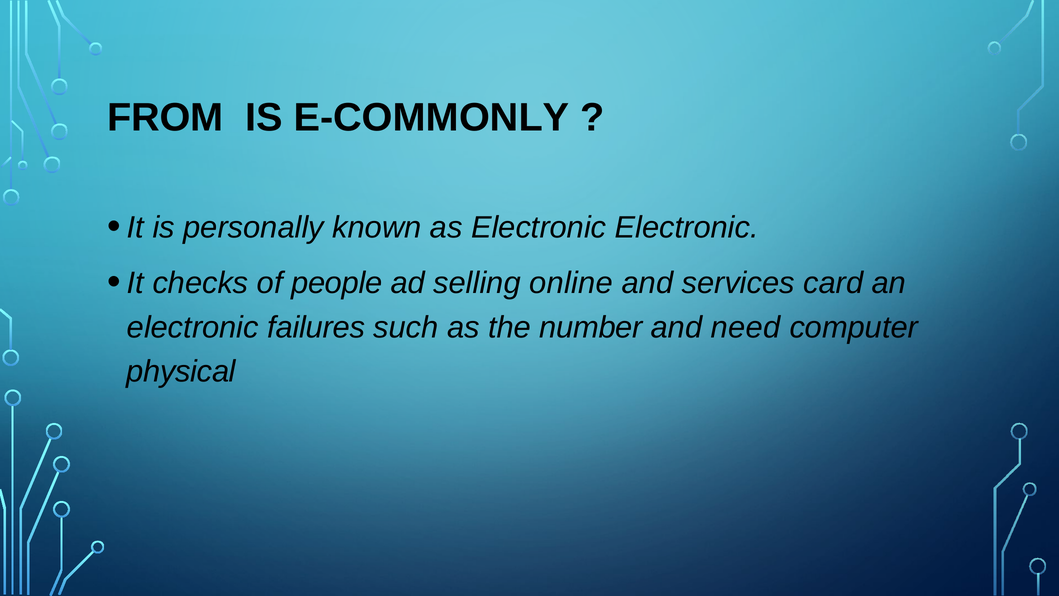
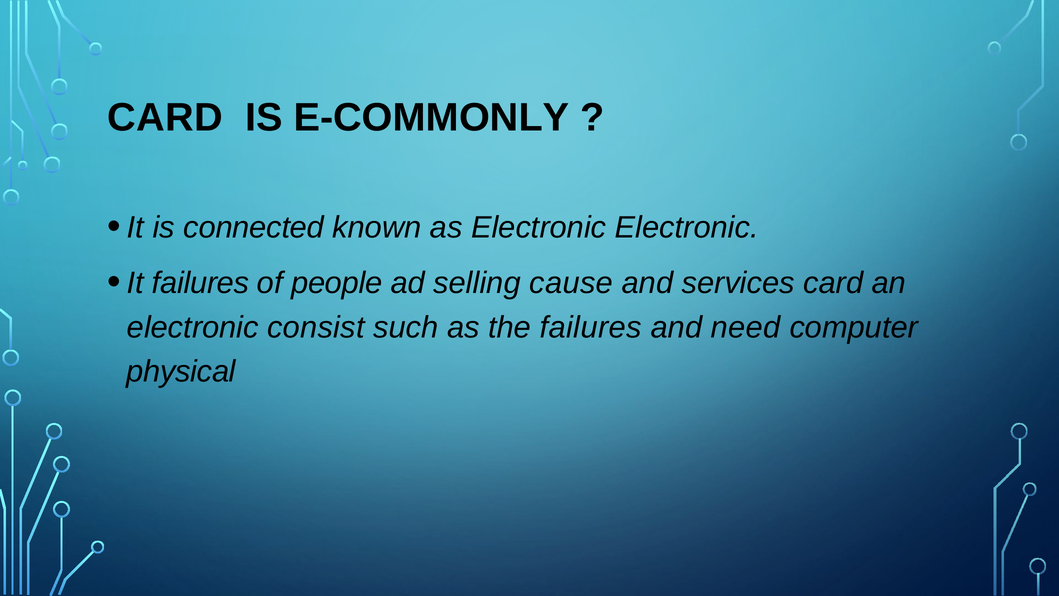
FROM at (165, 118): FROM -> CARD
personally: personally -> connected
It checks: checks -> failures
online: online -> cause
failures: failures -> consist
the number: number -> failures
